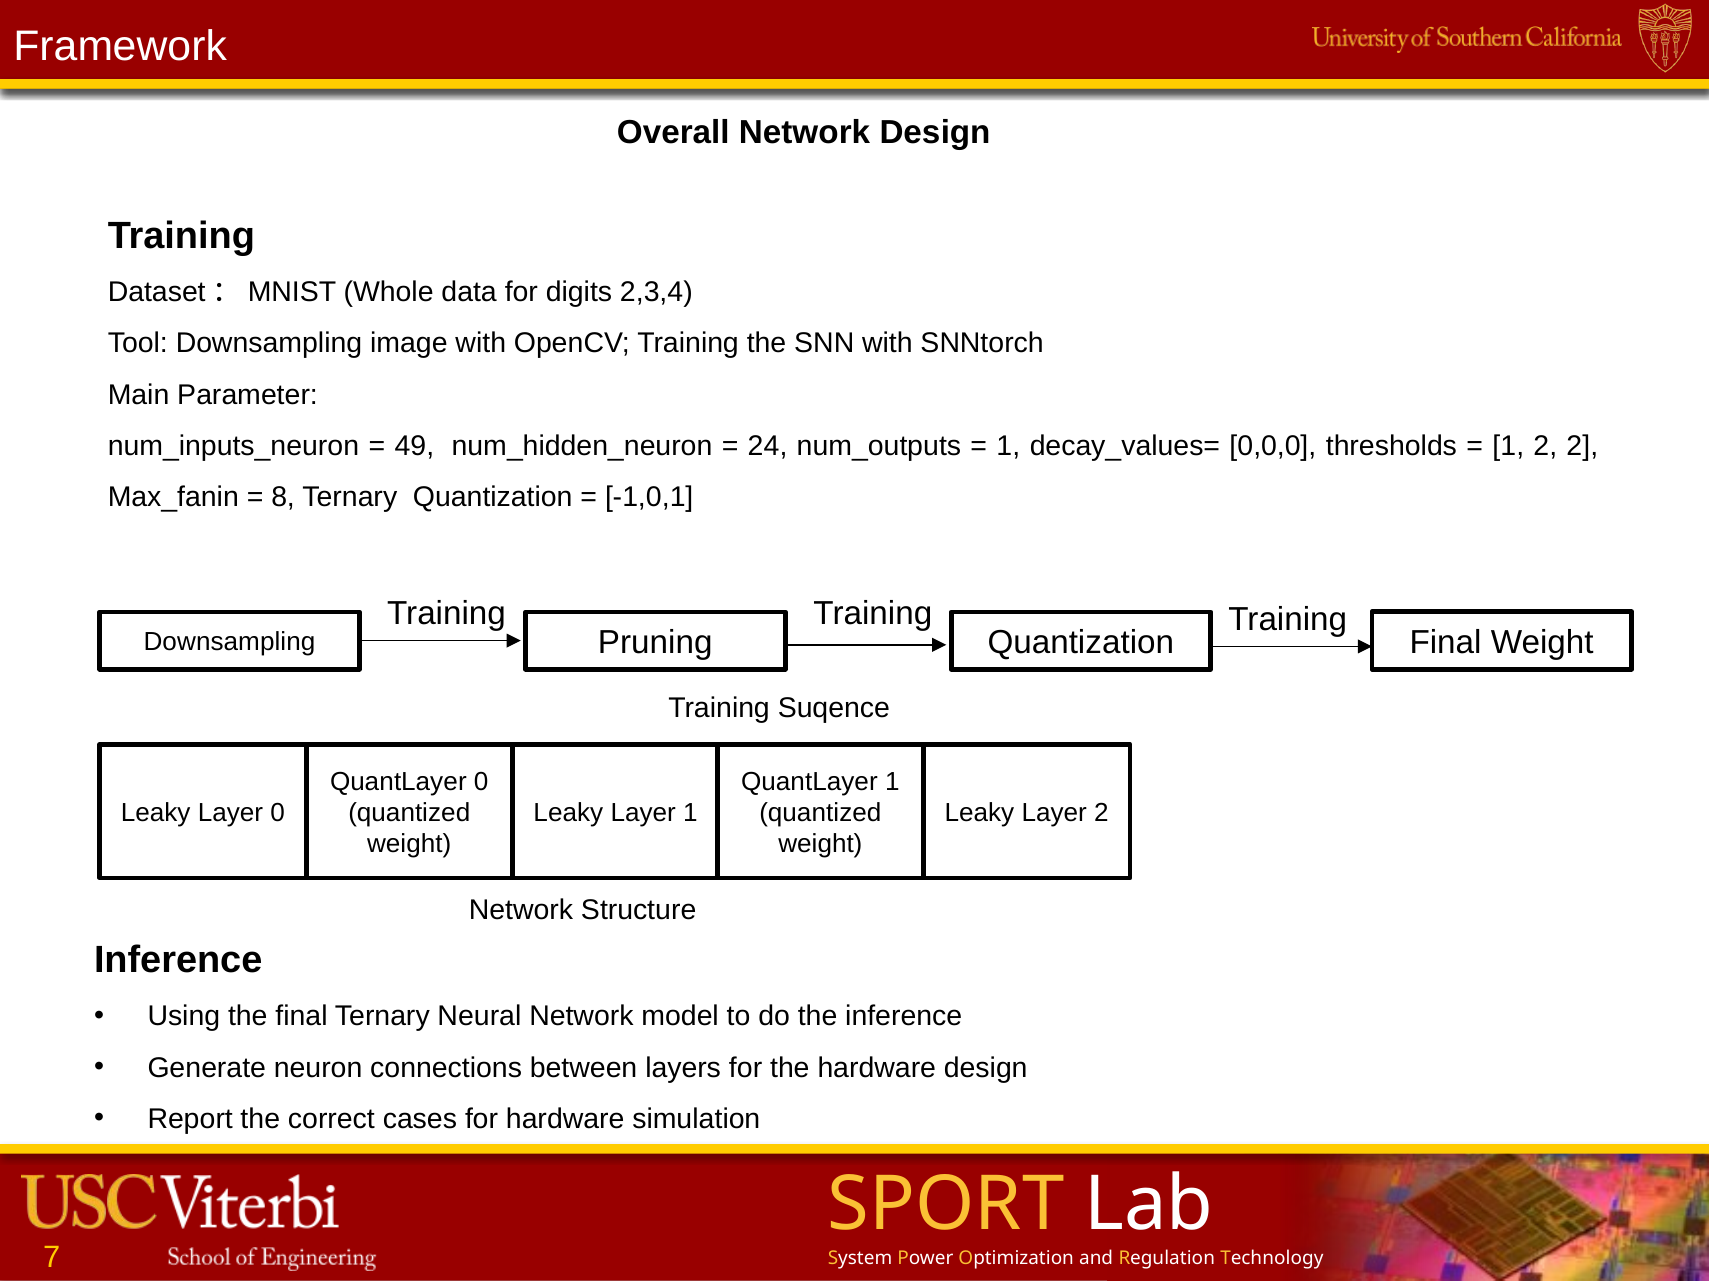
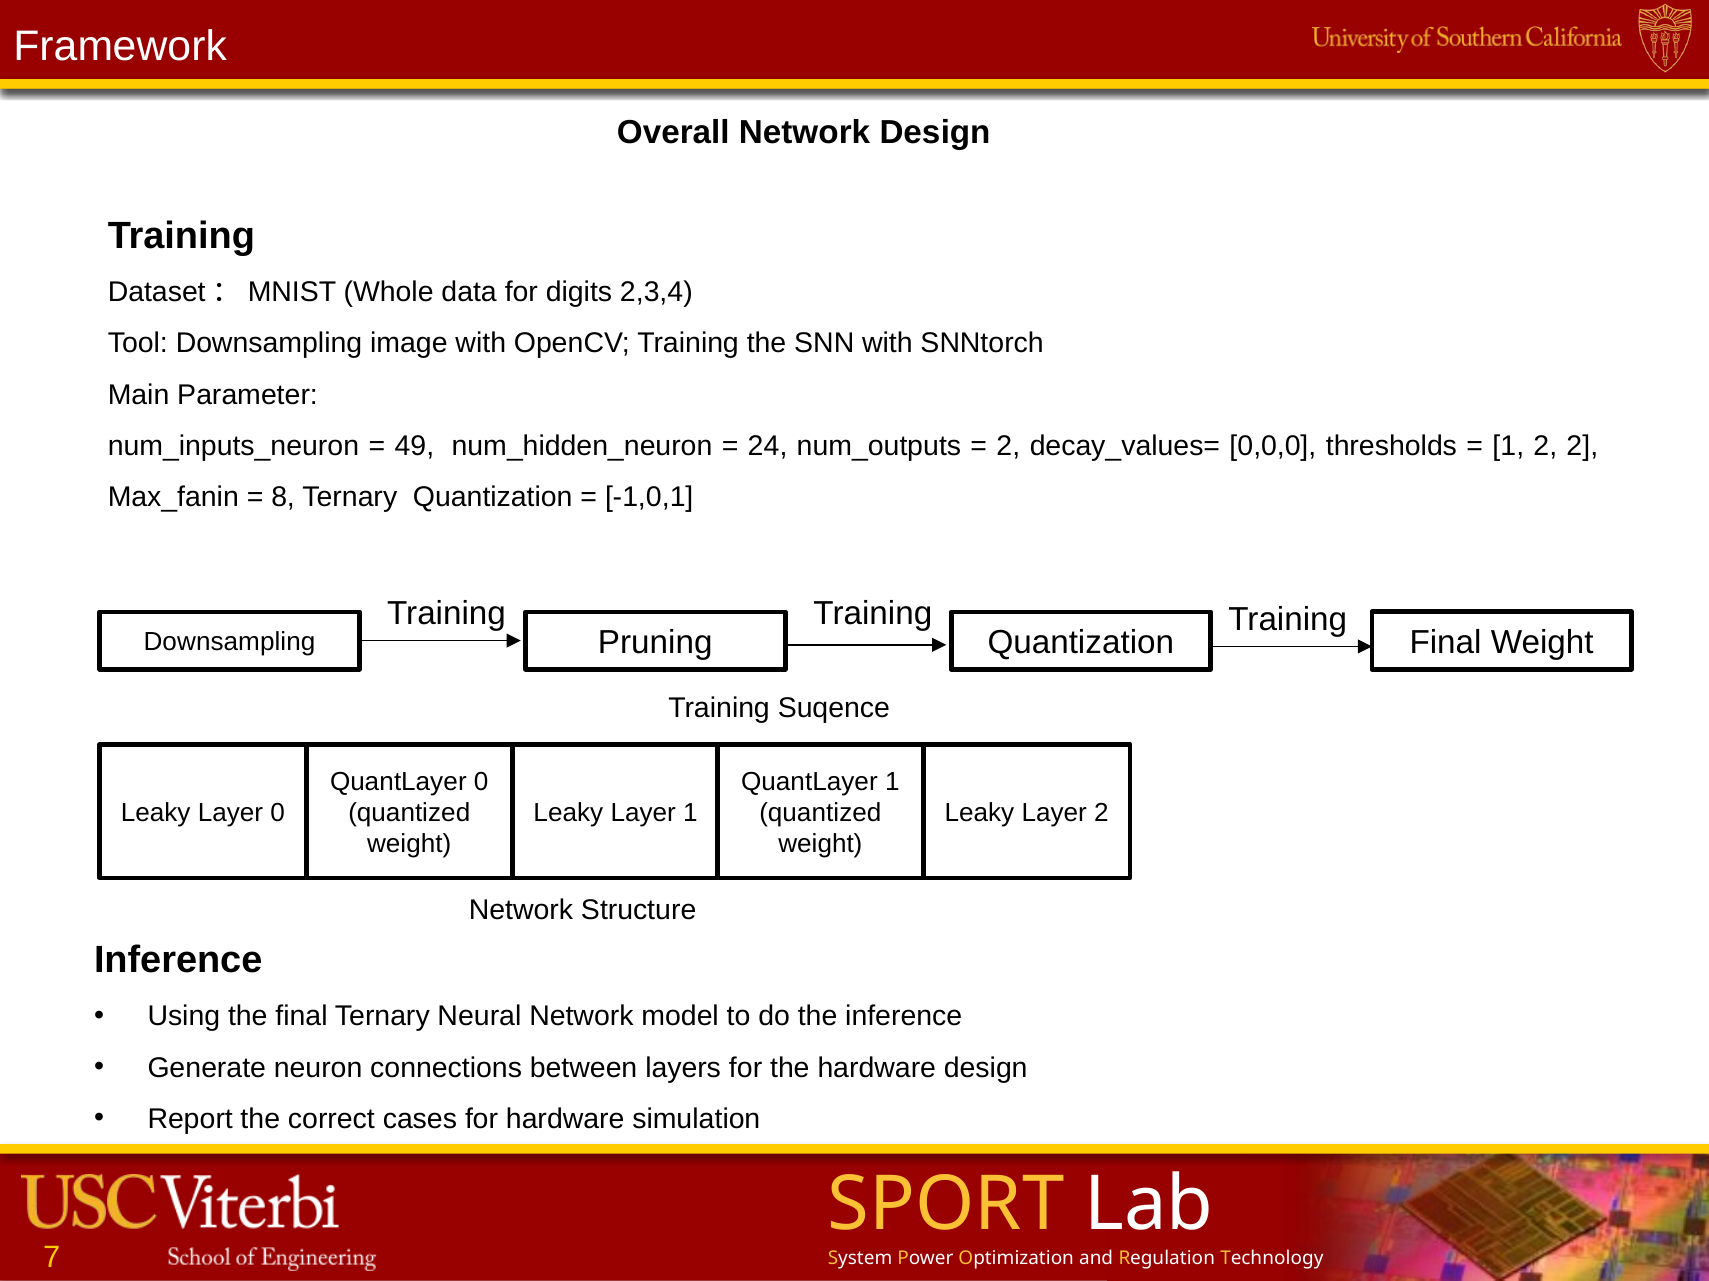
1 at (1008, 446): 1 -> 2
